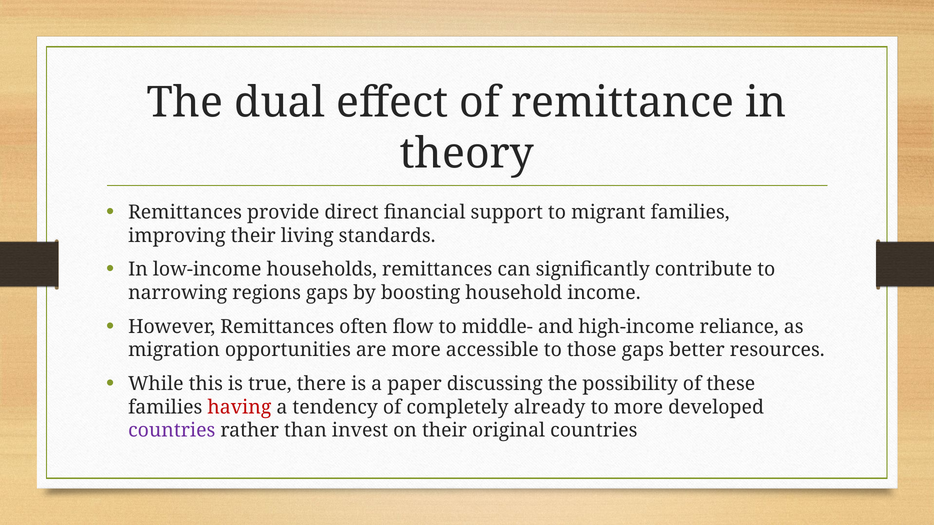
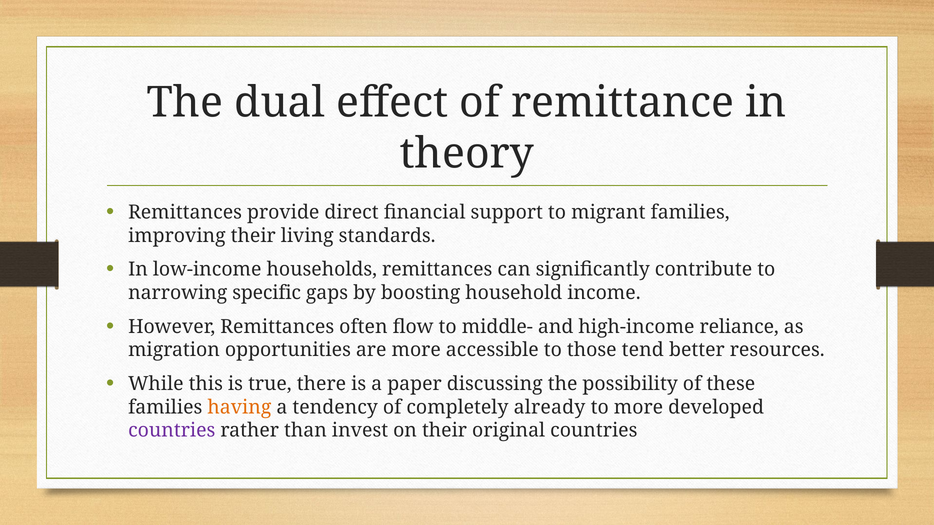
regions: regions -> specific
those gaps: gaps -> tend
having colour: red -> orange
